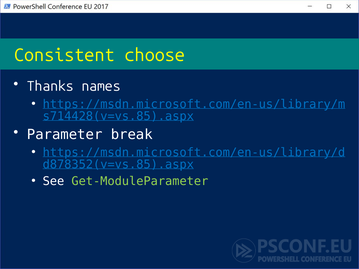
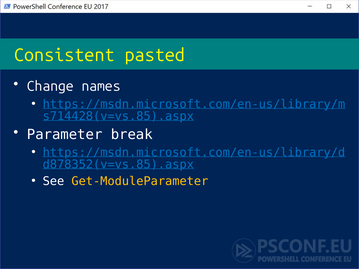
choose: choose -> pasted
Thanks: Thanks -> Change
Get-ModuleParameter colour: light green -> yellow
